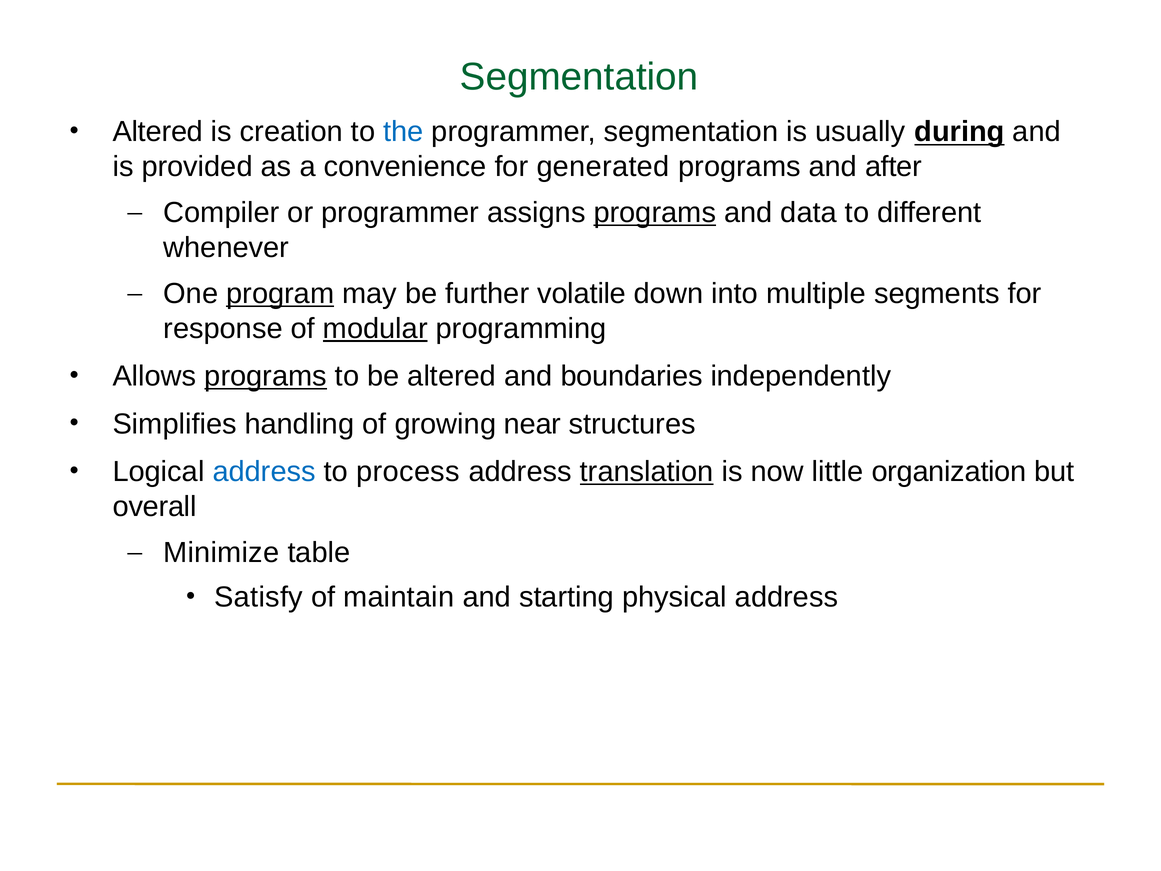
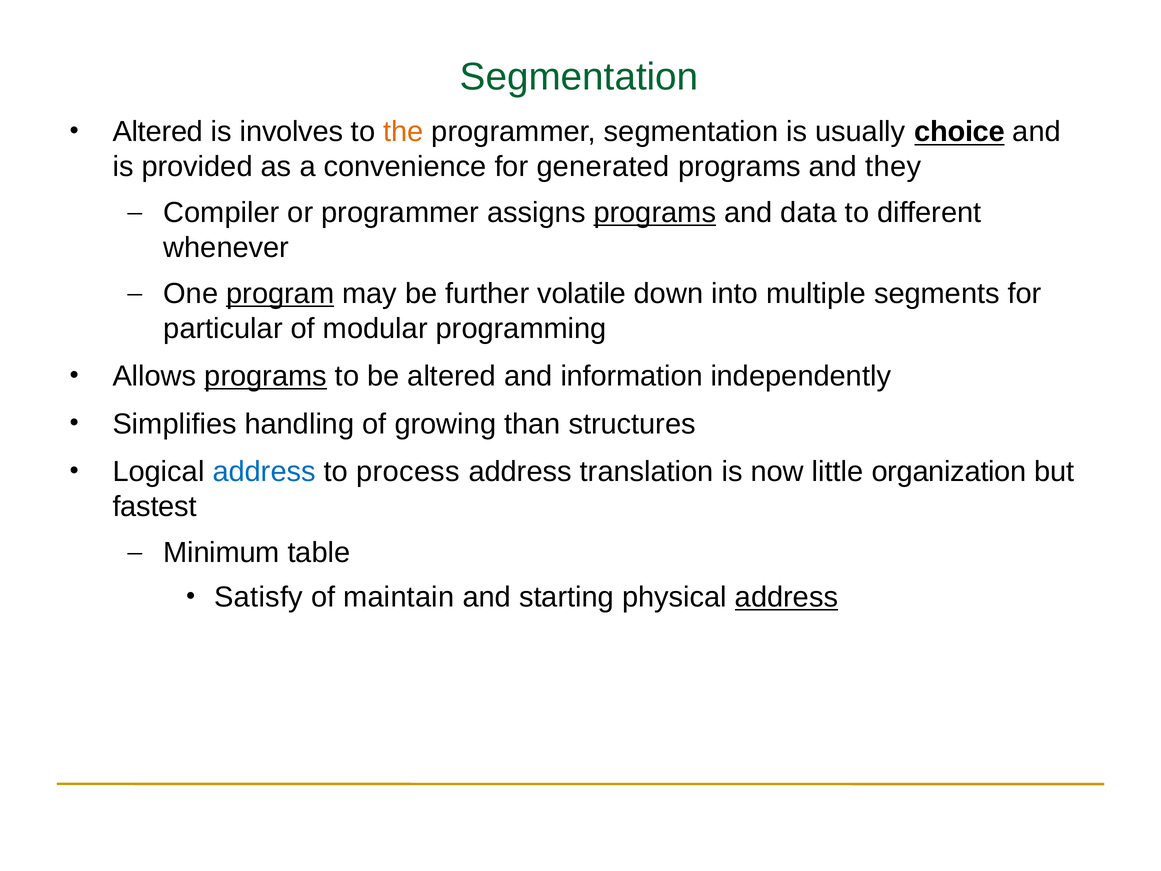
creation: creation -> involves
the colour: blue -> orange
during: during -> choice
after: after -> they
response: response -> particular
modular underline: present -> none
boundaries: boundaries -> information
near: near -> than
translation underline: present -> none
overall: overall -> fastest
Minimize: Minimize -> Minimum
address at (786, 597) underline: none -> present
